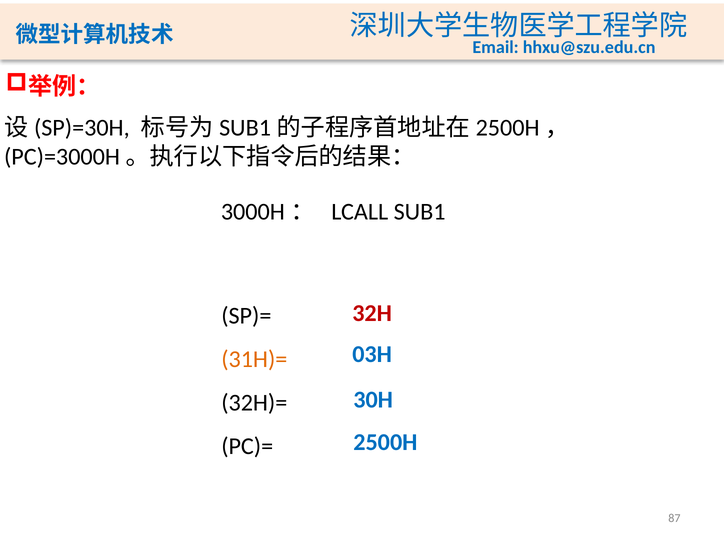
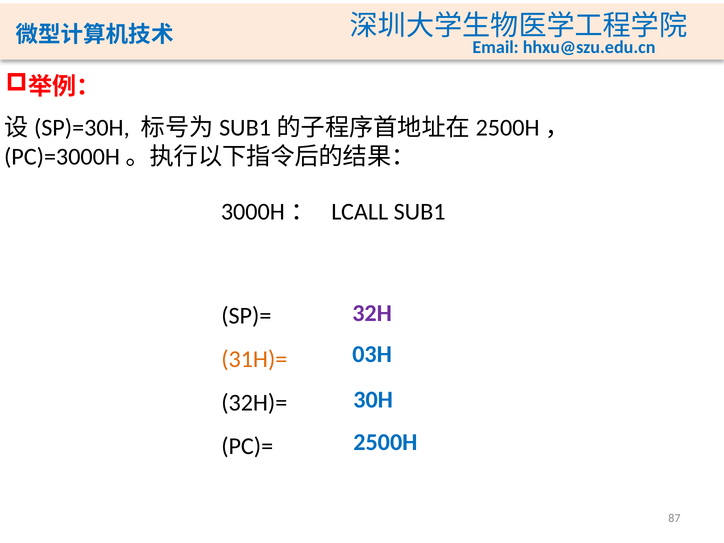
32H colour: red -> purple
